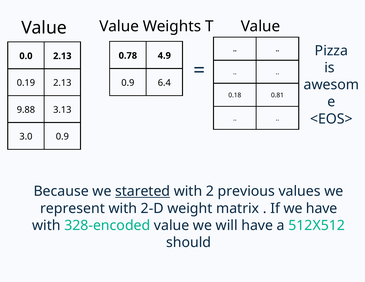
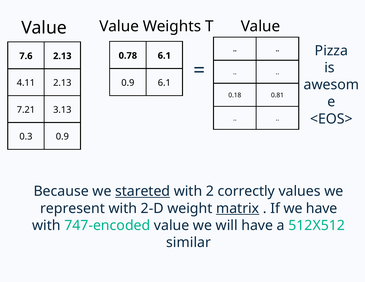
0.78 4.9: 4.9 -> 6.1
0.0: 0.0 -> 7.6
0.9 6.4: 6.4 -> 6.1
0.19: 0.19 -> 4.11
9.88: 9.88 -> 7.21
3.0: 3.0 -> 0.3
previous: previous -> correctly
matrix underline: none -> present
328-encoded: 328-encoded -> 747-encoded
should: should -> similar
